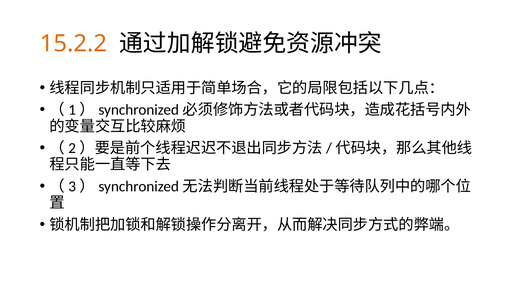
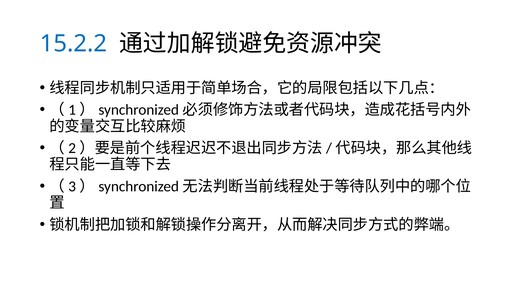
15.2.2 colour: orange -> blue
